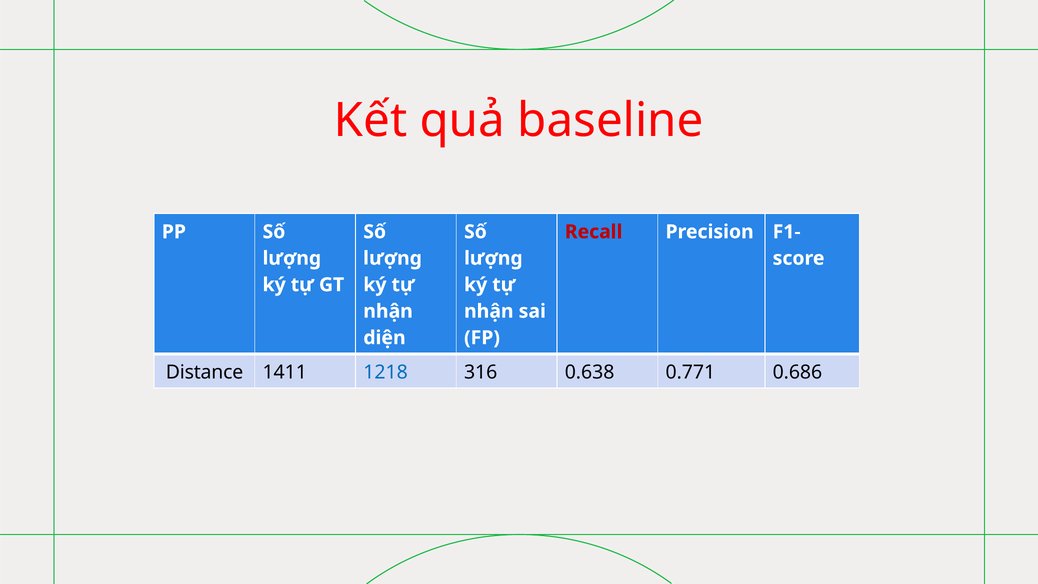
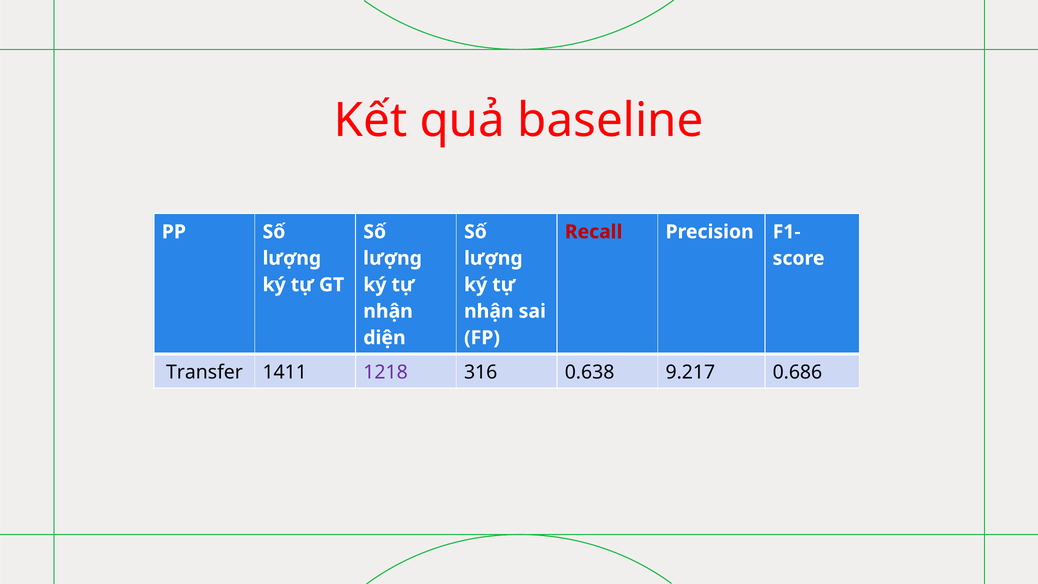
Distance: Distance -> Transfer
1218 colour: blue -> purple
0.771: 0.771 -> 9.217
